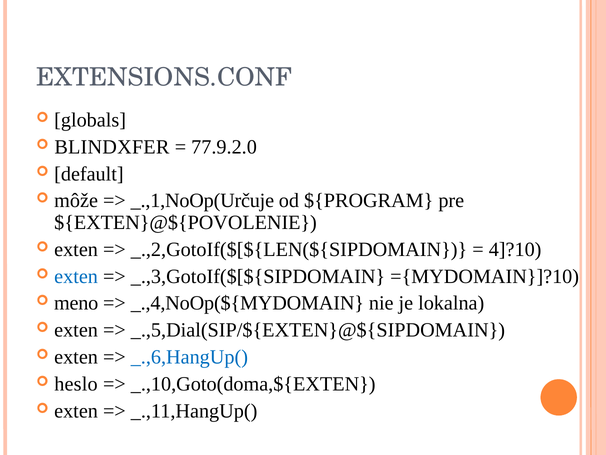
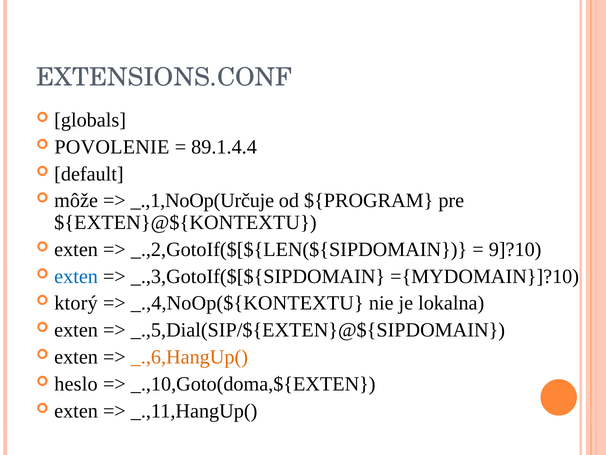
BLINDXFER: BLINDXFER -> POVOLENIE
77.9.2.0: 77.9.2.0 -> 89.1.4.4
${EXTEN}@${POVOLENIE: ${EXTEN}@${POVOLENIE -> ${EXTEN}@${KONTEXTU
4]?10: 4]?10 -> 9]?10
meno: meno -> ktorý
_.,4,NoOp(${MYDOMAIN: _.,4,NoOp(${MYDOMAIN -> _.,4,NoOp(${KONTEXTU
_.,6,HangUp( colour: blue -> orange
